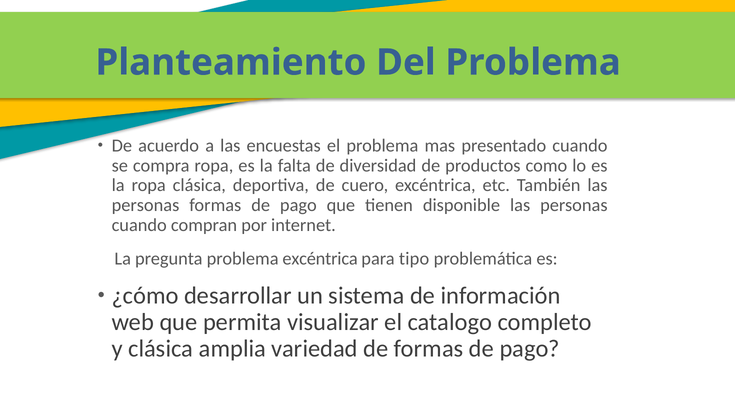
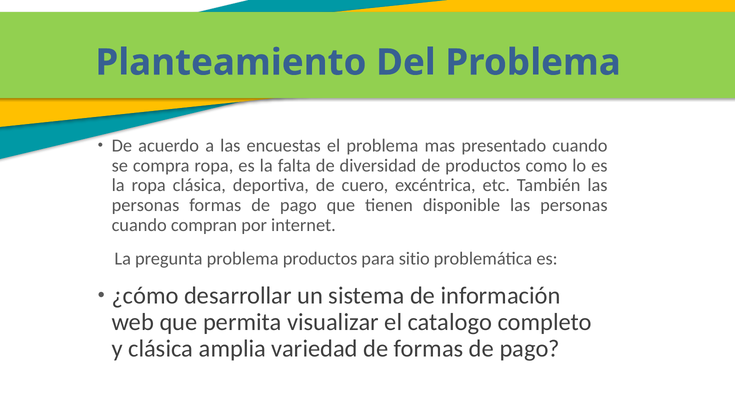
problema excéntrica: excéntrica -> productos
tipo: tipo -> sitio
